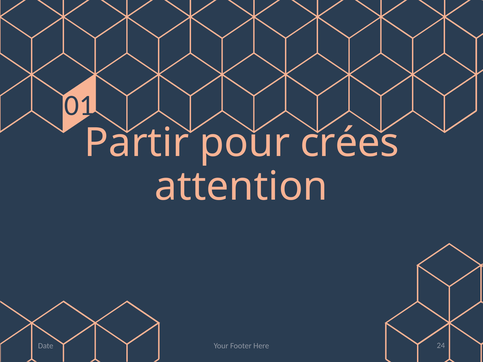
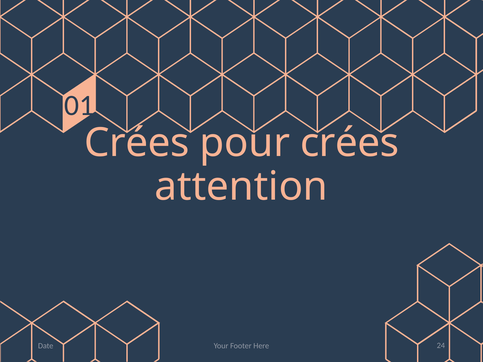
Partir at (137, 143): Partir -> Crées
